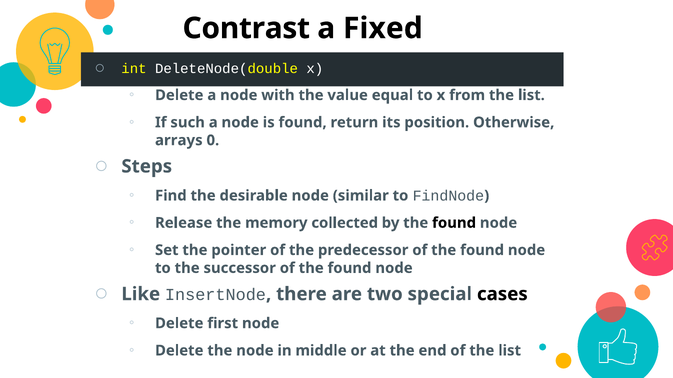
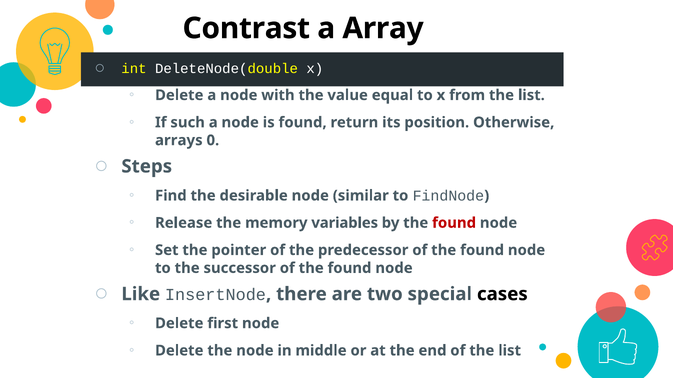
Fixed: Fixed -> Array
collected: collected -> variables
found at (454, 223) colour: black -> red
